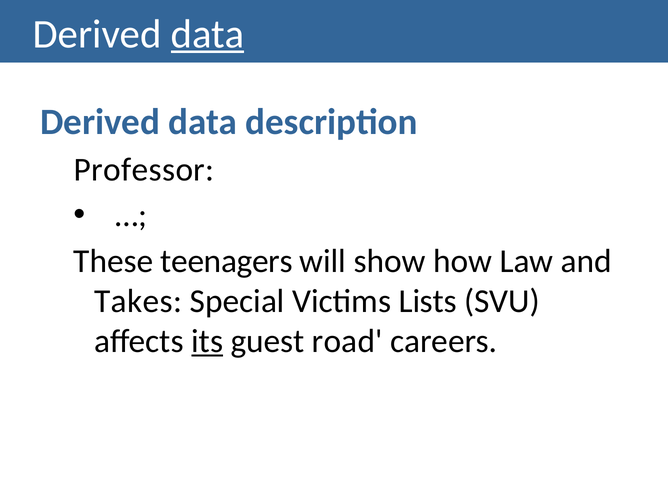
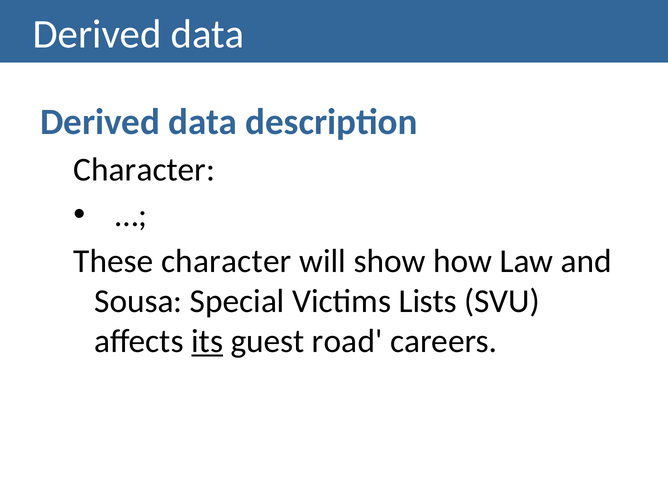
data at (208, 34) underline: present -> none
Professor at (144, 170): Professor -> Character
These teenagers: teenagers -> character
Takes: Takes -> Sousa
